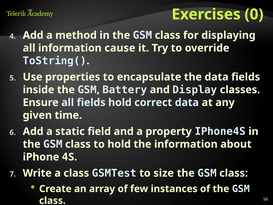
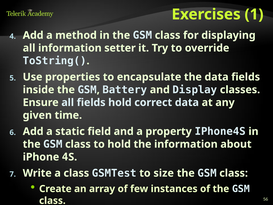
0: 0 -> 1
cause: cause -> setter
